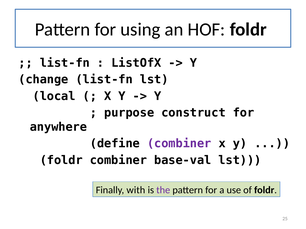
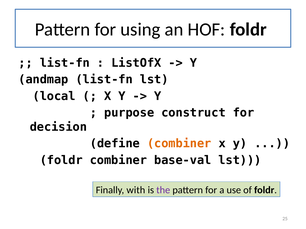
change: change -> andmap
anywhere: anywhere -> decision
combiner at (179, 144) colour: purple -> orange
